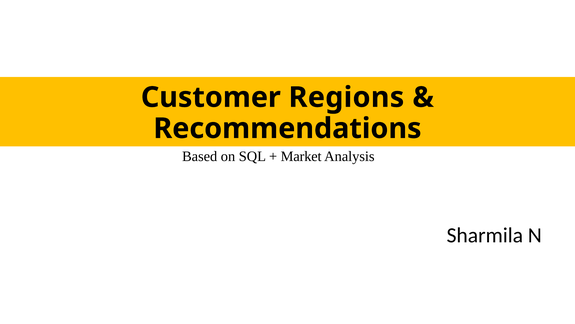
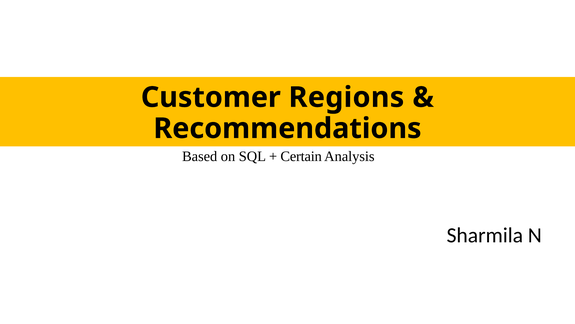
Market: Market -> Certain
